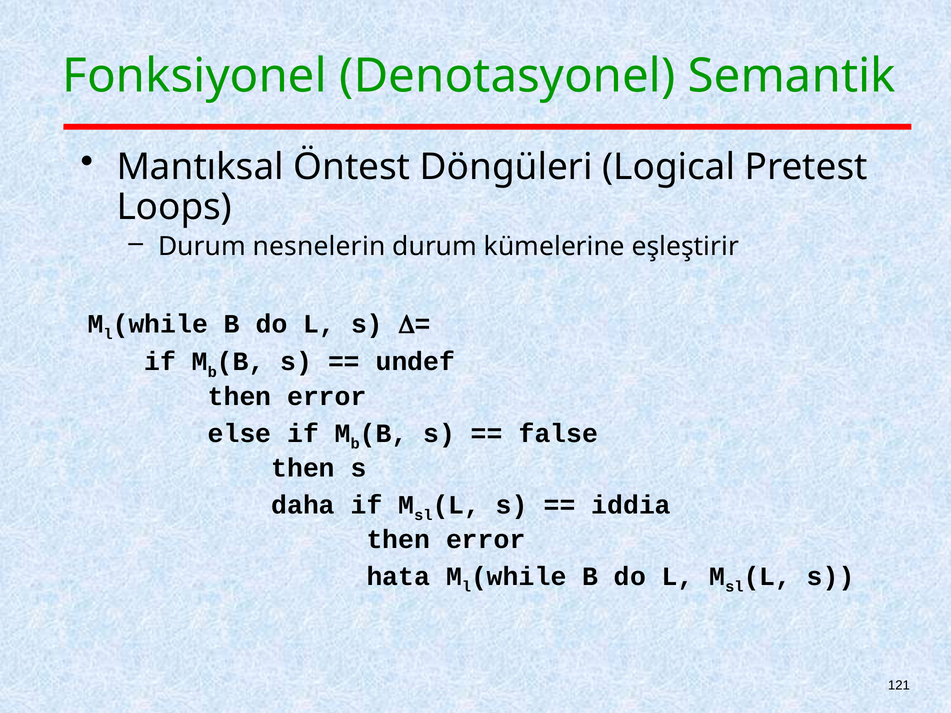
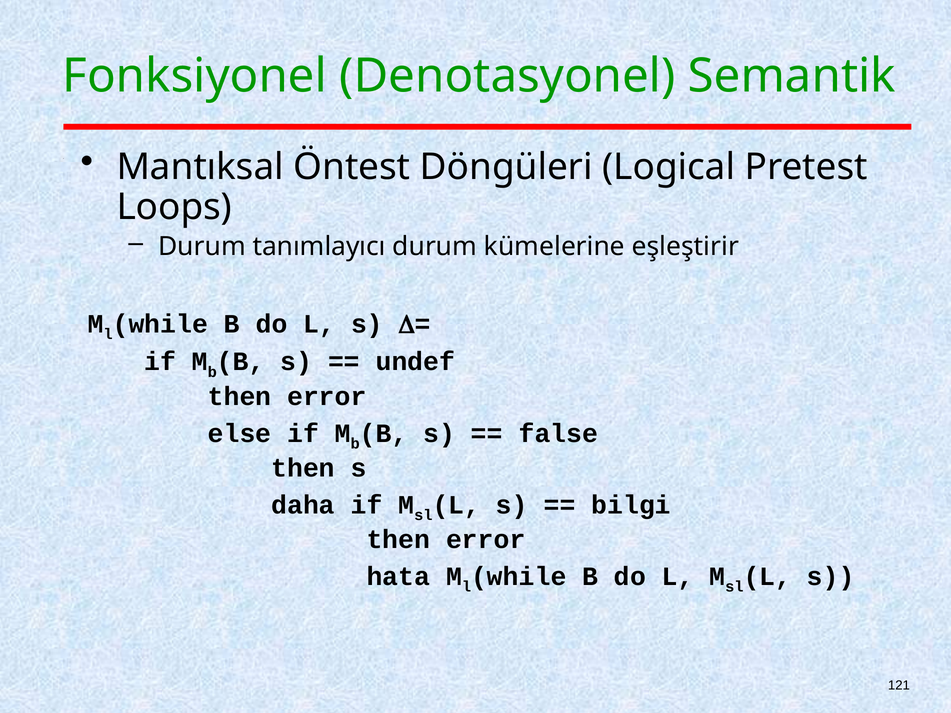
nesnelerin: nesnelerin -> tanımlayıcı
iddia: iddia -> bilgi
